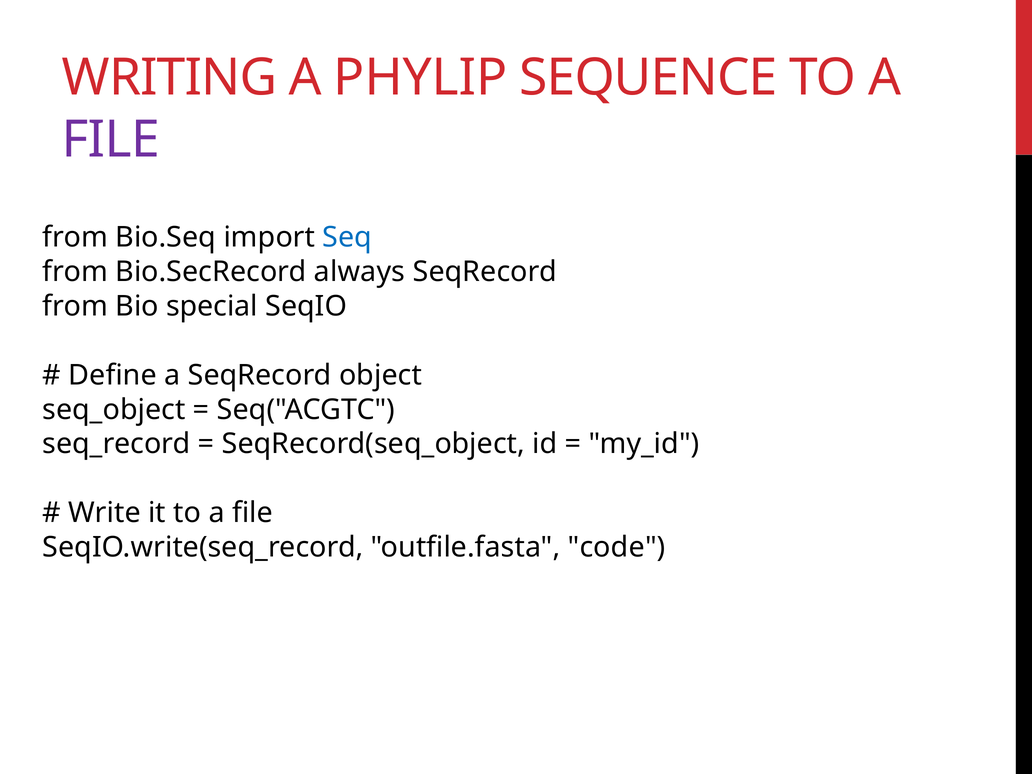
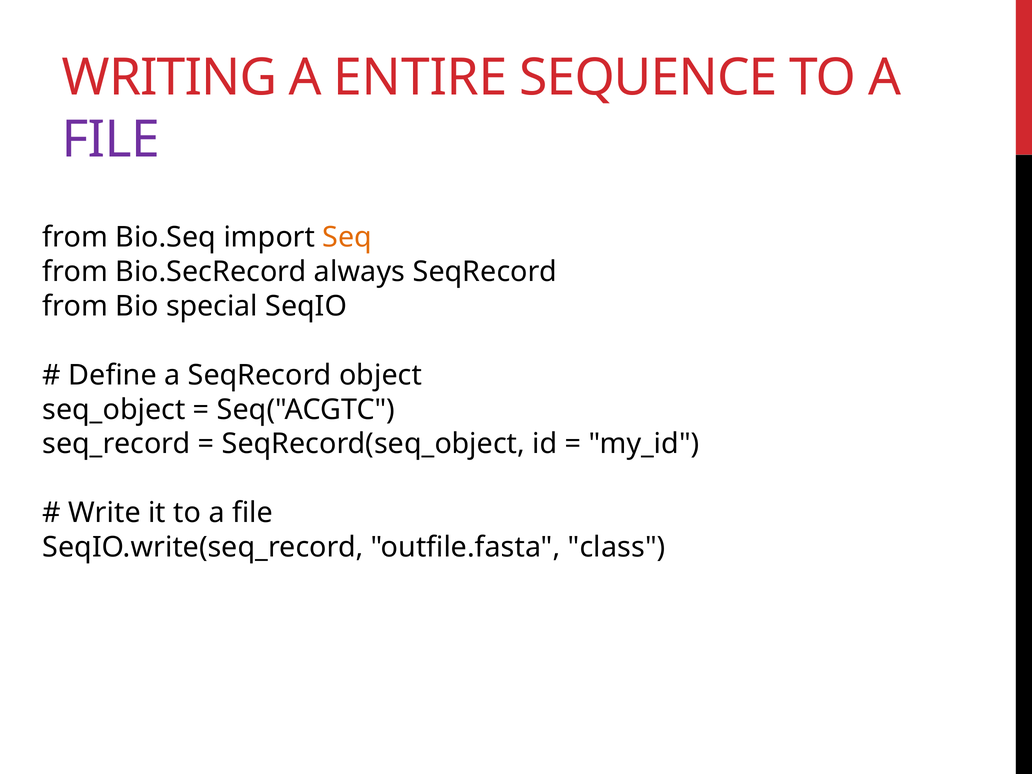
PHYLIP: PHYLIP -> ENTIRE
Seq colour: blue -> orange
code: code -> class
